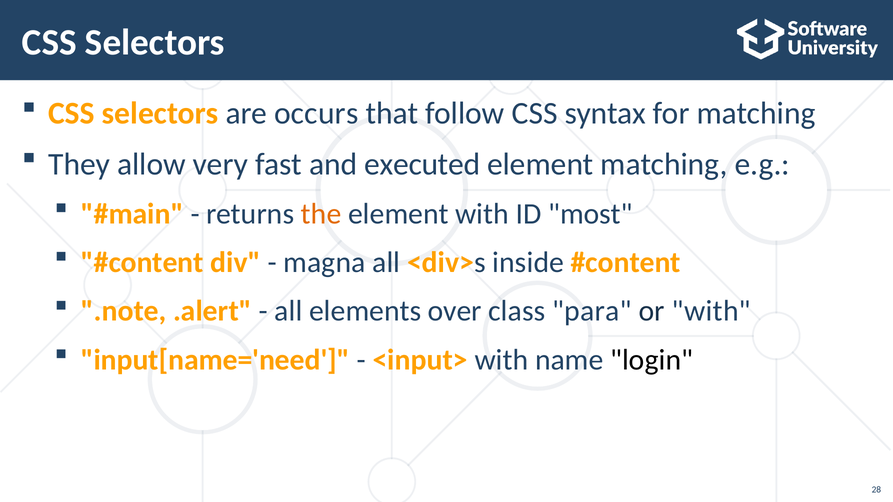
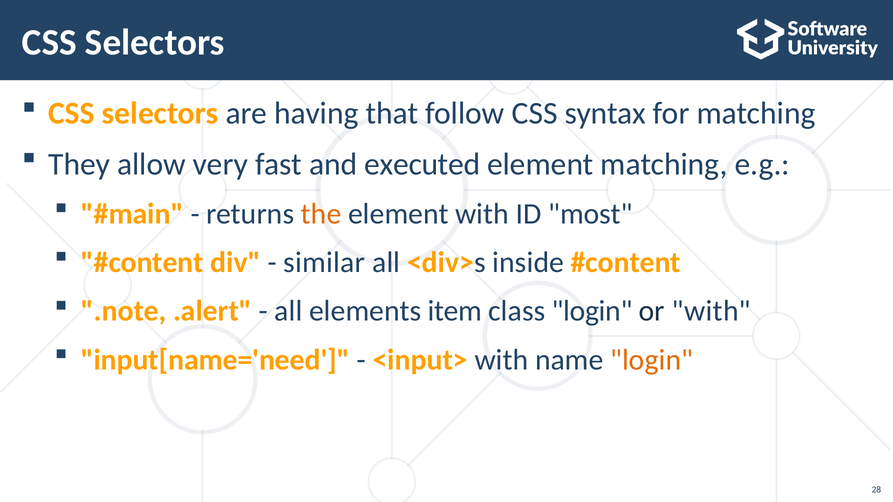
occurs: occurs -> having
magna: magna -> similar
over: over -> item
class para: para -> login
login at (652, 360) colour: black -> orange
